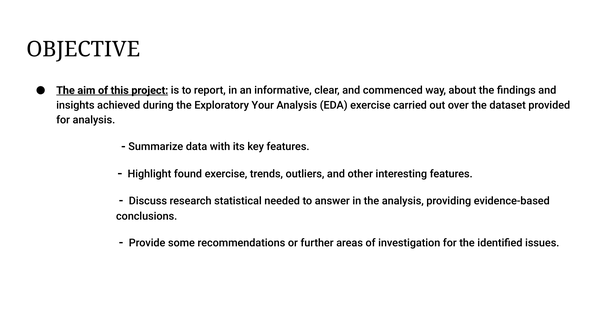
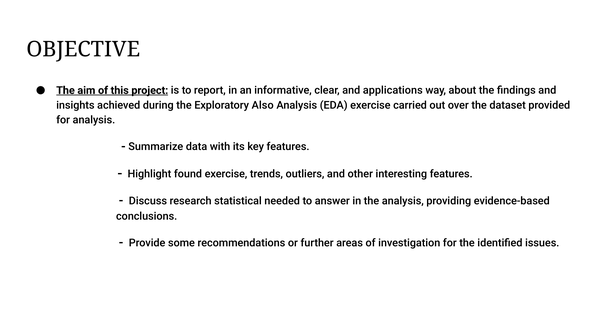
commenced: commenced -> applications
Your: Your -> Also
